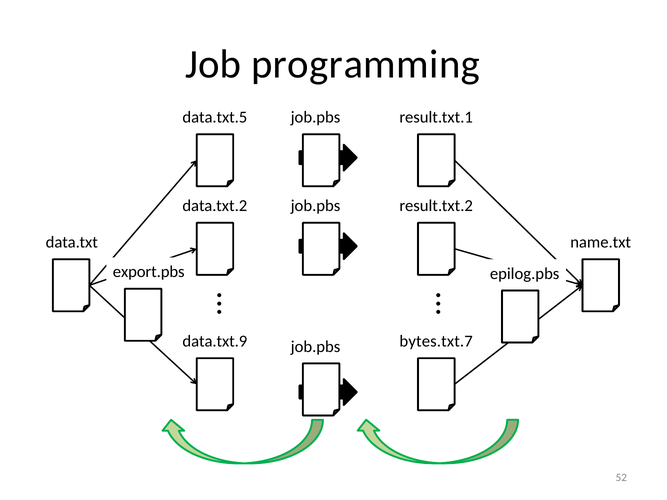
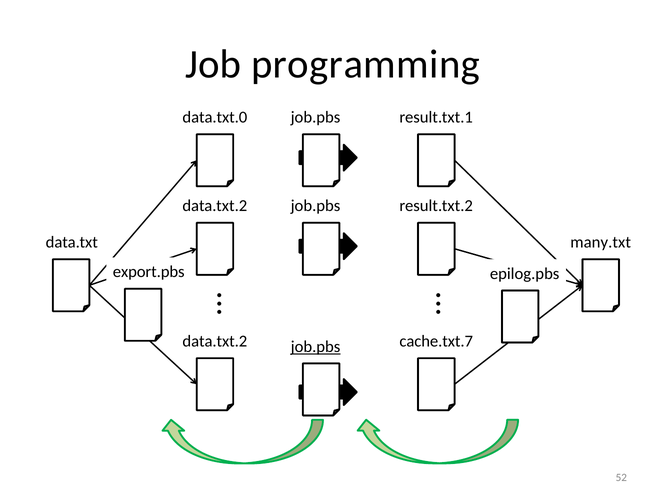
data.txt.5: data.txt.5 -> data.txt.0
name.txt: name.txt -> many.txt
data.txt.9 at (215, 342): data.txt.9 -> data.txt.2
bytes.txt.7: bytes.txt.7 -> cache.txt.7
job.pbs at (316, 347) underline: none -> present
